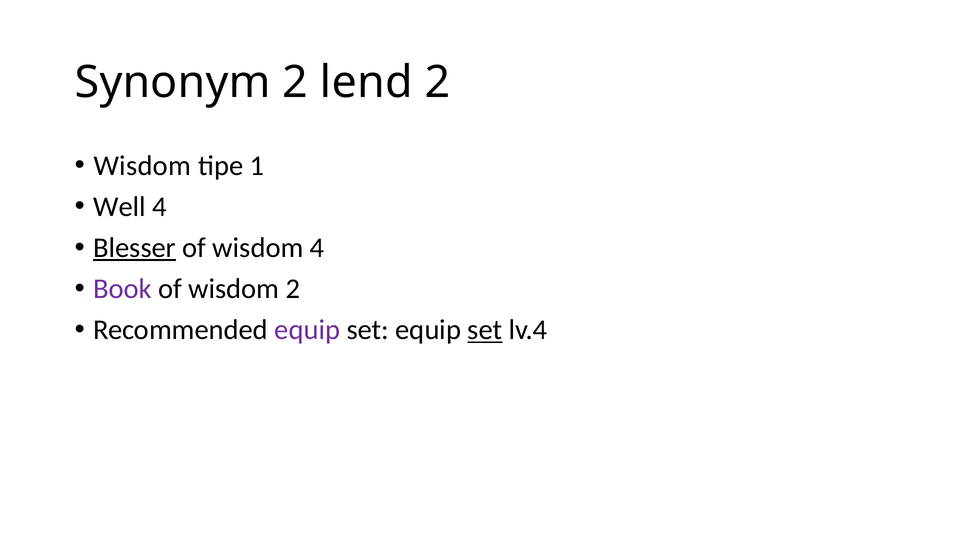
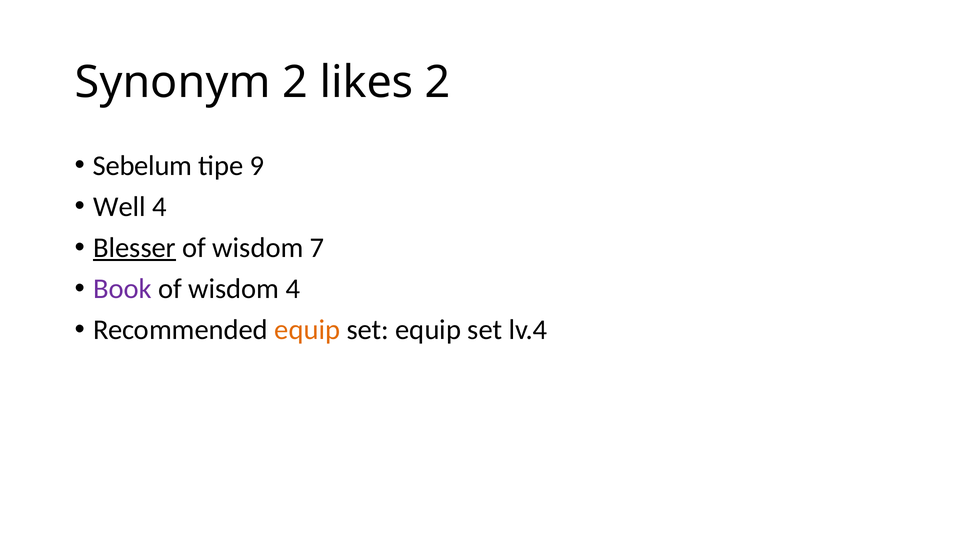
lend: lend -> likes
Wisdom at (142, 166): Wisdom -> Sebelum
1: 1 -> 9
wisdom 4: 4 -> 7
wisdom 2: 2 -> 4
equip at (307, 330) colour: purple -> orange
set at (485, 330) underline: present -> none
